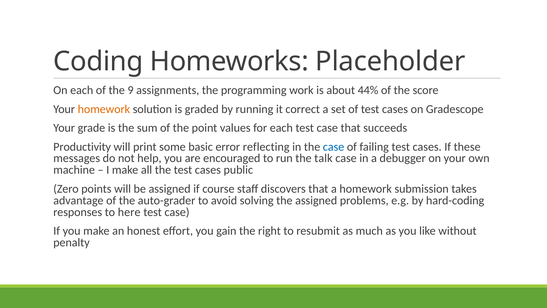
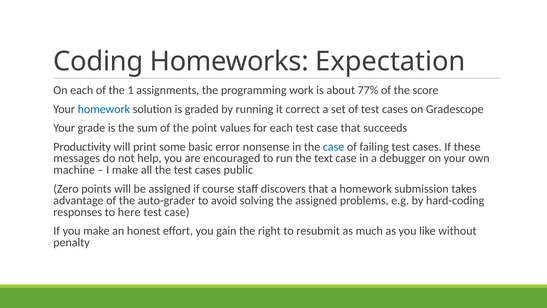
Placeholder: Placeholder -> Expectation
9: 9 -> 1
44%: 44% -> 77%
homework at (104, 109) colour: orange -> blue
reflecting: reflecting -> nonsense
talk: talk -> text
